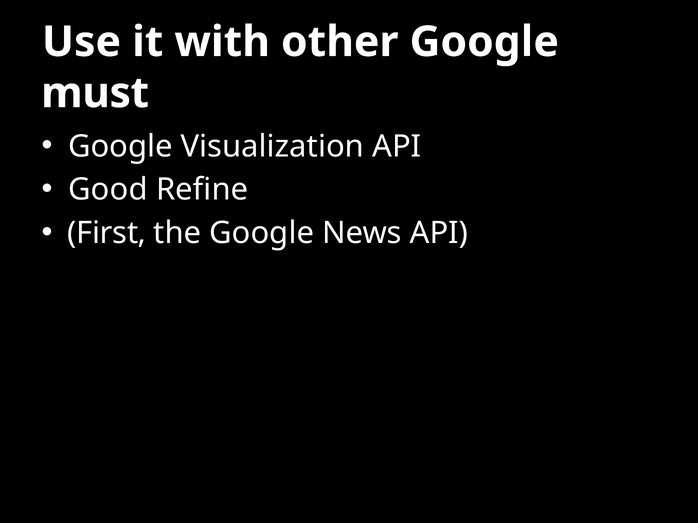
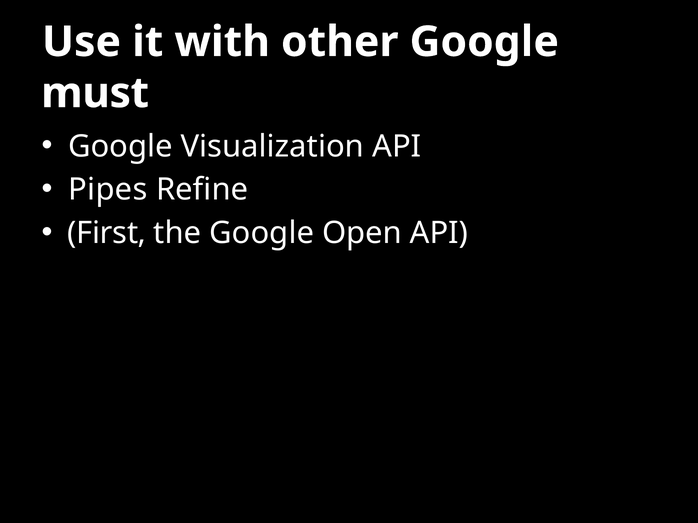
Good: Good -> Pipes
News: News -> Open
